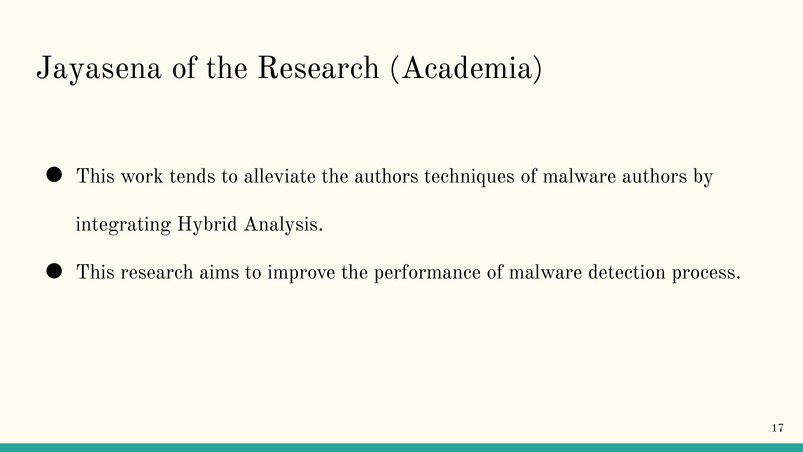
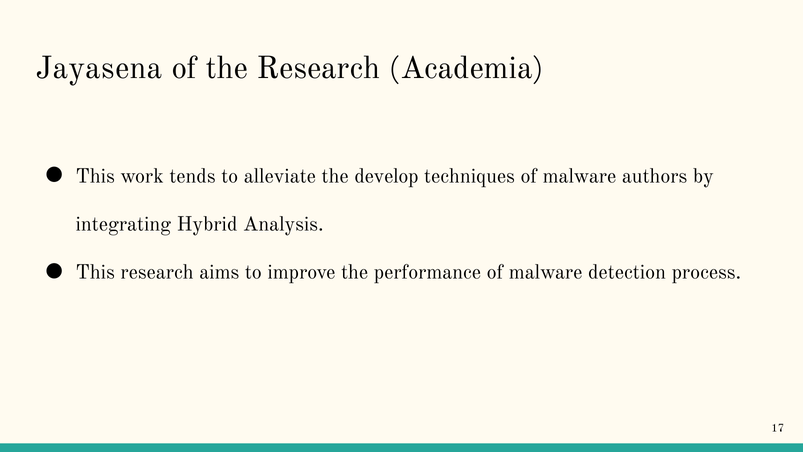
the authors: authors -> develop
